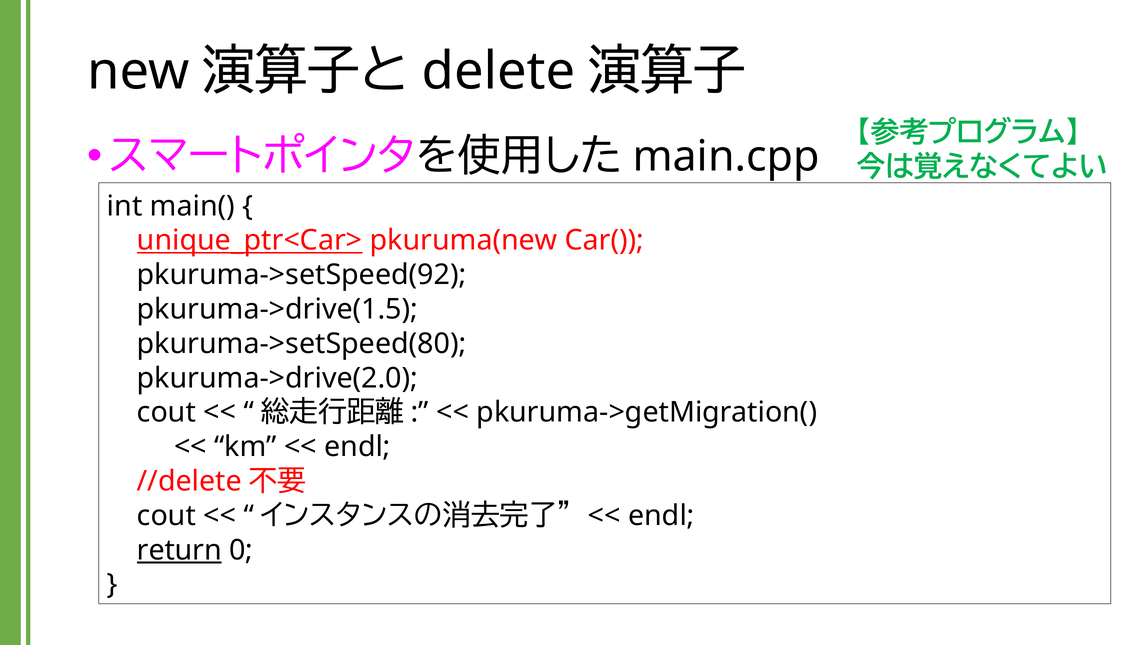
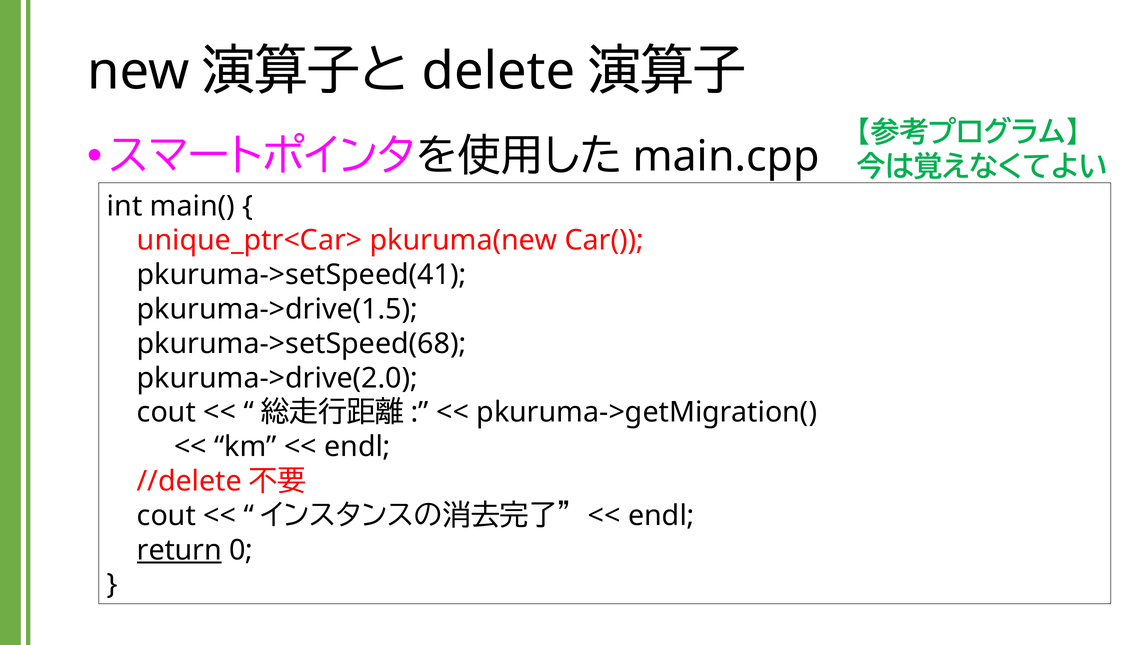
unique_ptr<Car> underline: present -> none
pkuruma->setSpeed(92: pkuruma->setSpeed(92 -> pkuruma->setSpeed(41
pkuruma->setSpeed(80: pkuruma->setSpeed(80 -> pkuruma->setSpeed(68
